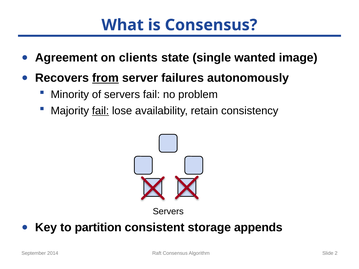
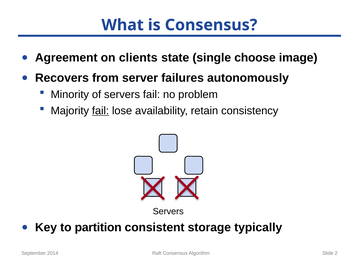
wanted: wanted -> choose
from underline: present -> none
appends: appends -> typically
